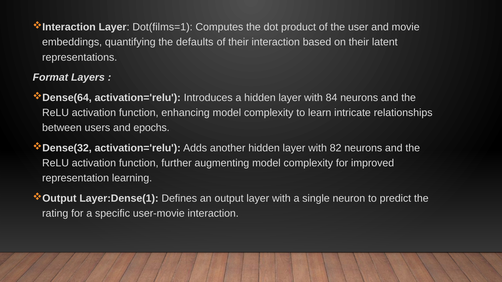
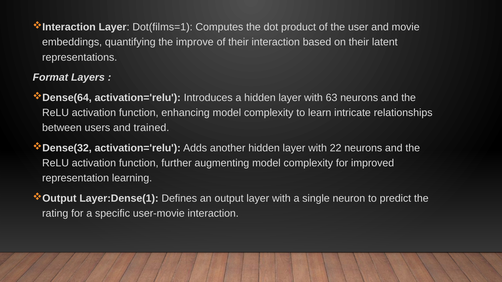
defaults: defaults -> improve
84: 84 -> 63
epochs: epochs -> trained
82: 82 -> 22
